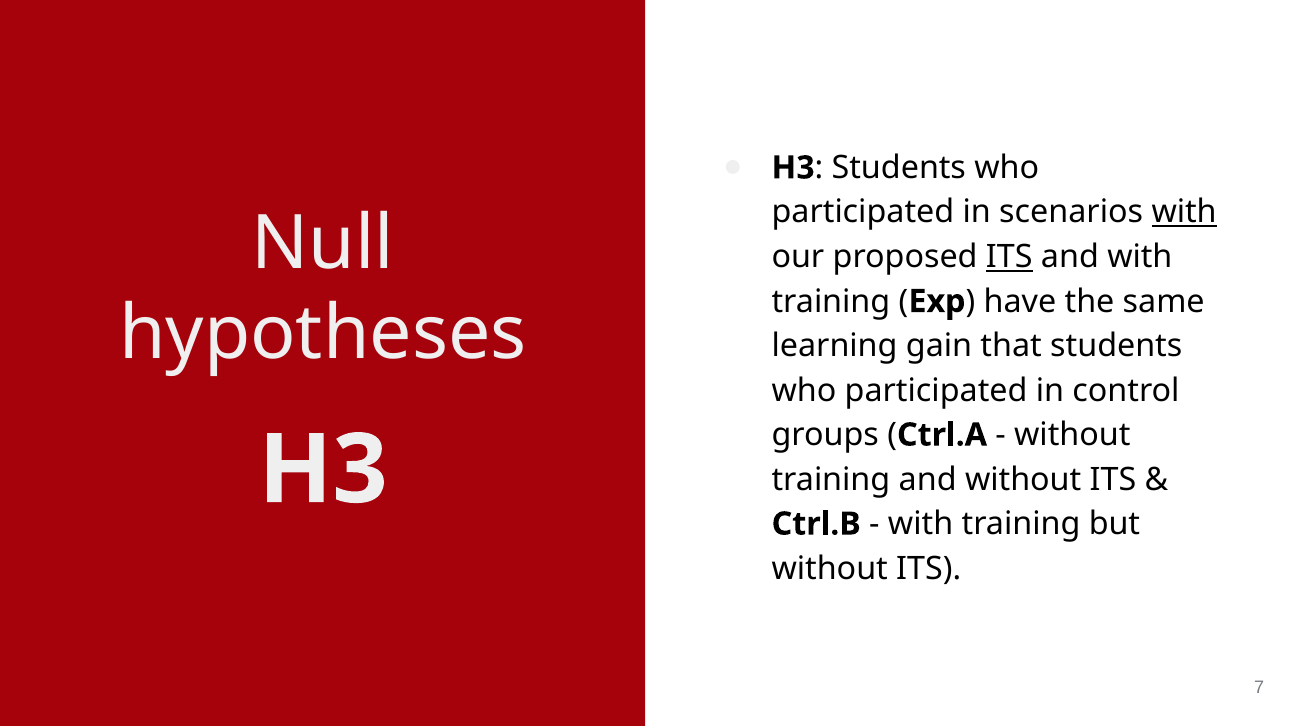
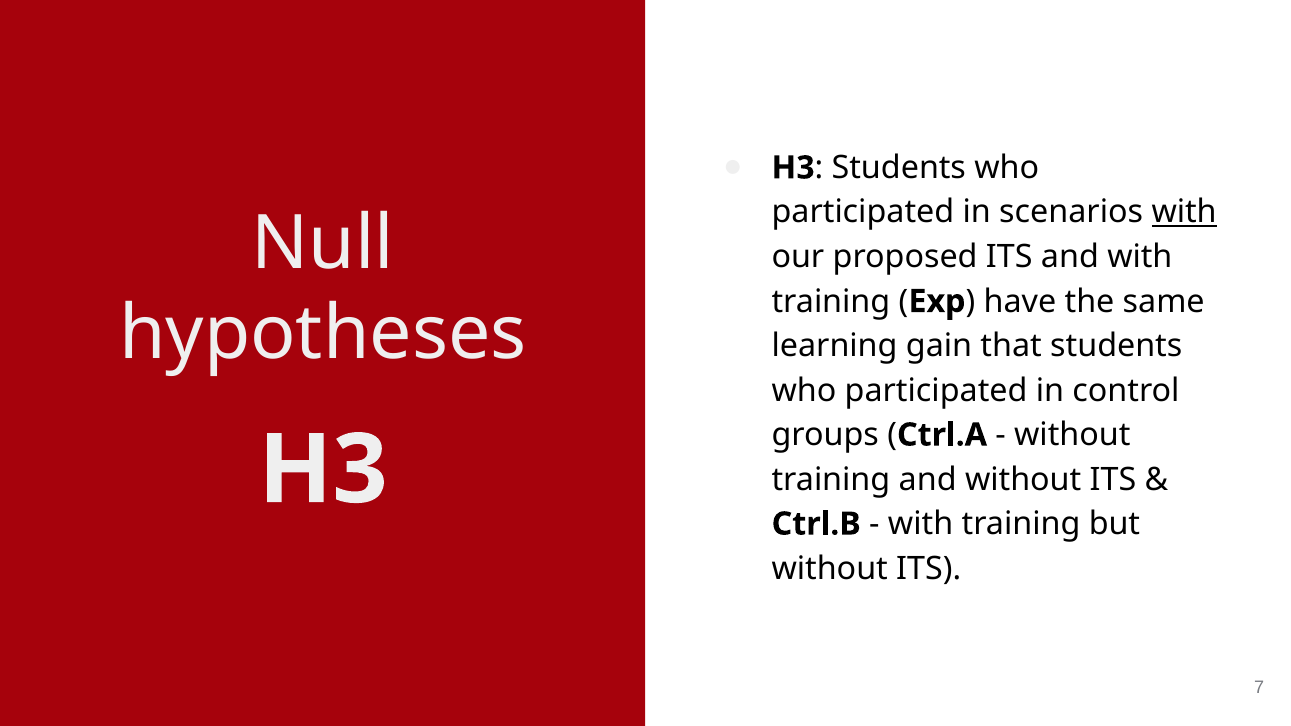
ITS at (1009, 257) underline: present -> none
